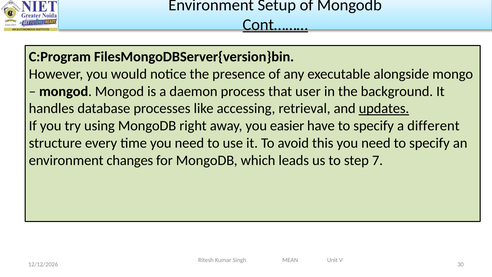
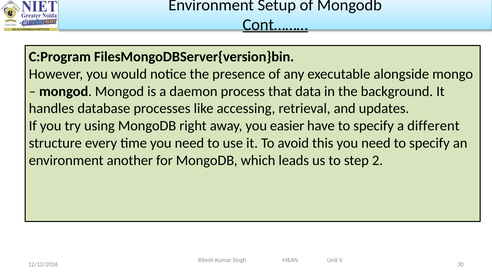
user: user -> data
updates underline: present -> none
changes: changes -> another
7: 7 -> 2
